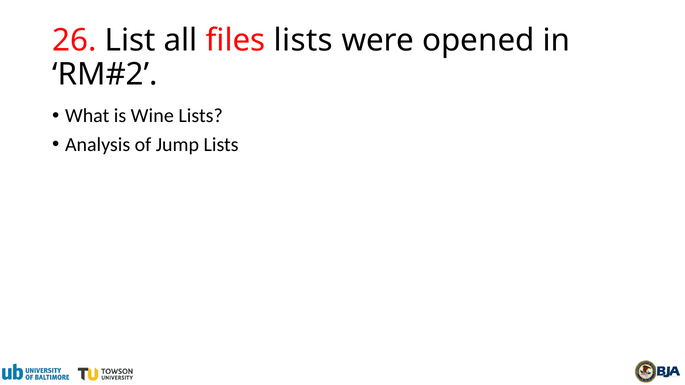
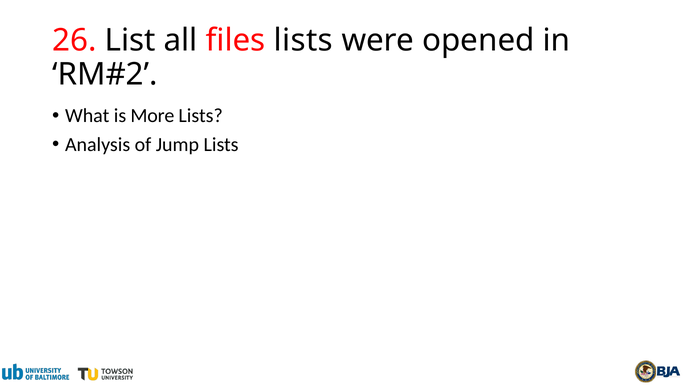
Wine: Wine -> More
